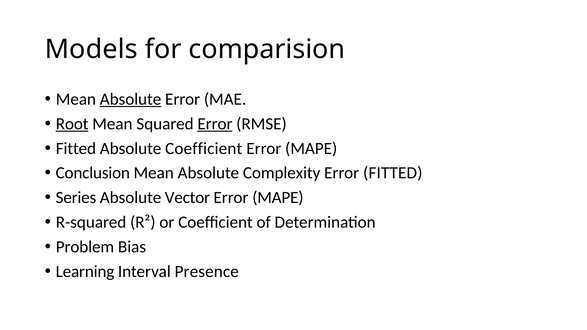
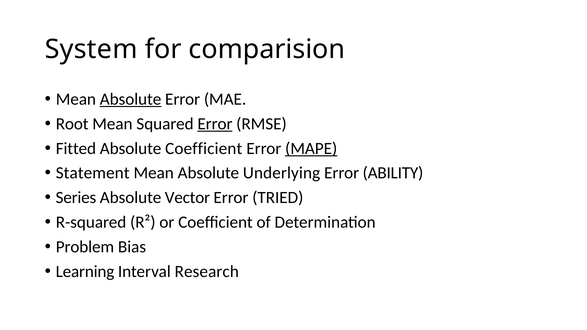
Models: Models -> System
Root underline: present -> none
MAPE at (311, 148) underline: none -> present
Conclusion: Conclusion -> Statement
Complexity: Complexity -> Underlying
Error FITTED: FITTED -> ABILITY
MAPE at (278, 198): MAPE -> TRIED
Presence: Presence -> Research
